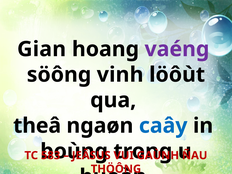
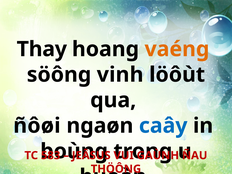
Gian: Gian -> Thay
vaéng colour: purple -> orange
theâ: theâ -> ñôøi
